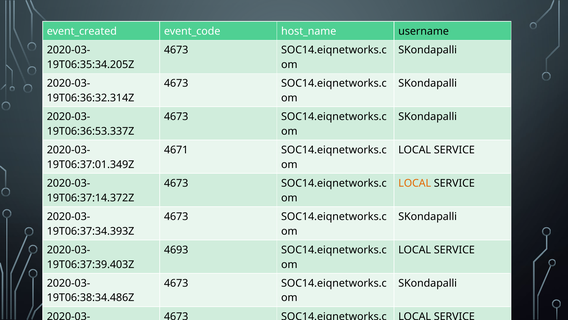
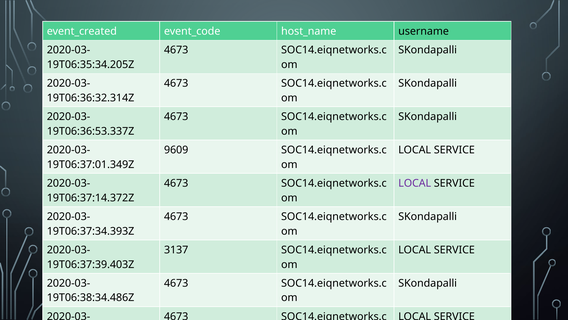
4671: 4671 -> 9609
LOCAL at (415, 183) colour: orange -> purple
4693: 4693 -> 3137
